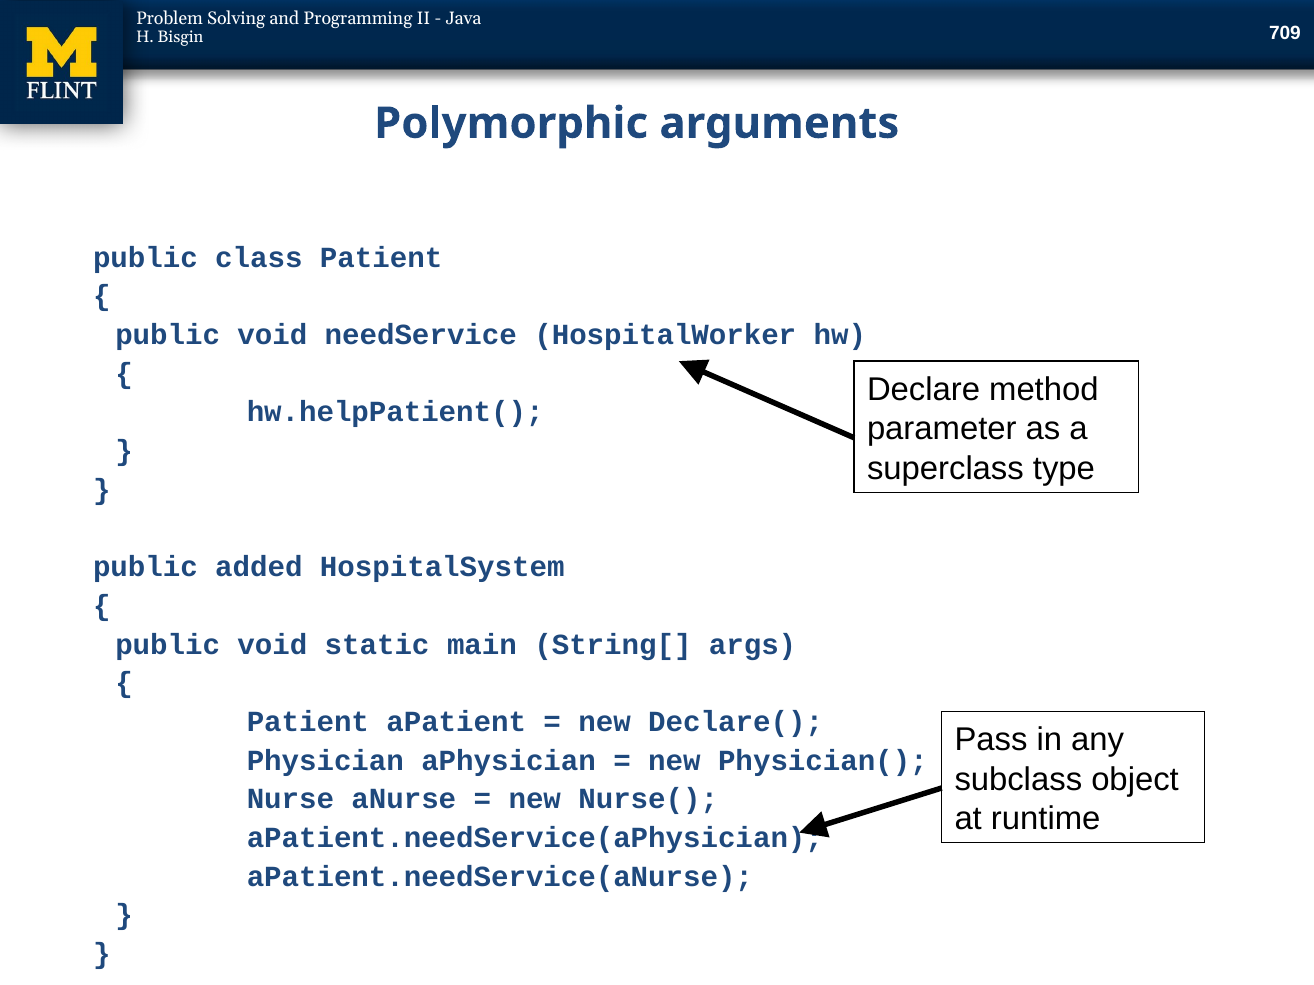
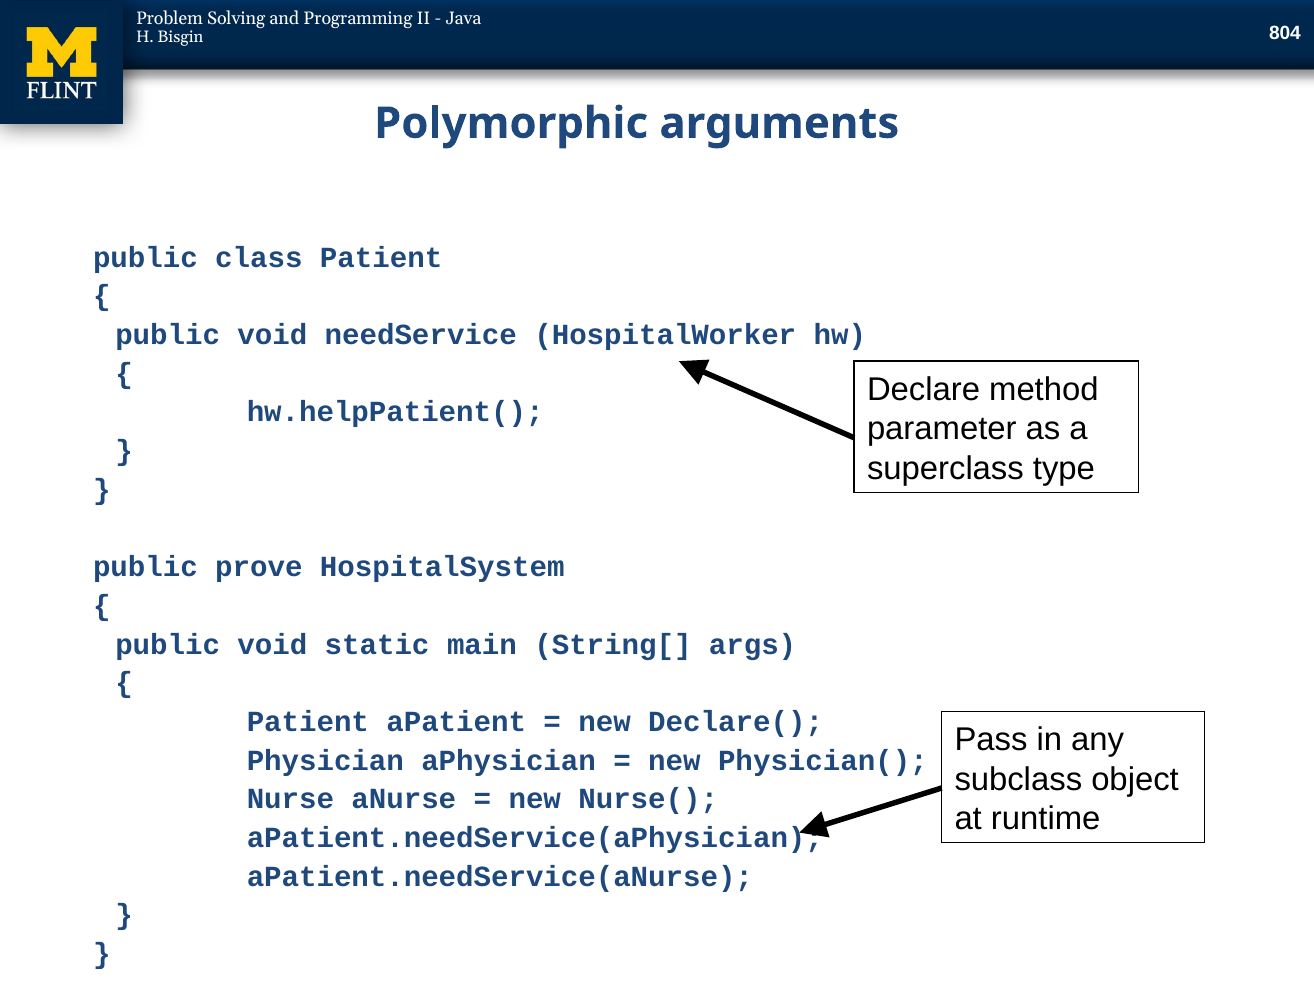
709: 709 -> 804
added: added -> prove
